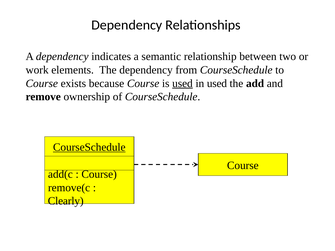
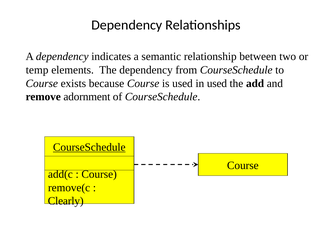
work: work -> temp
used at (182, 83) underline: present -> none
ownership: ownership -> adornment
